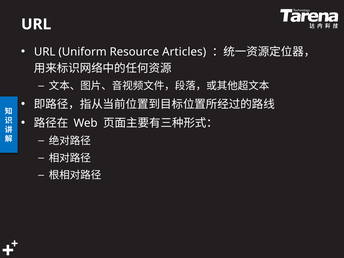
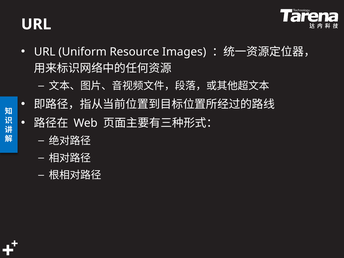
Articles: Articles -> Images
